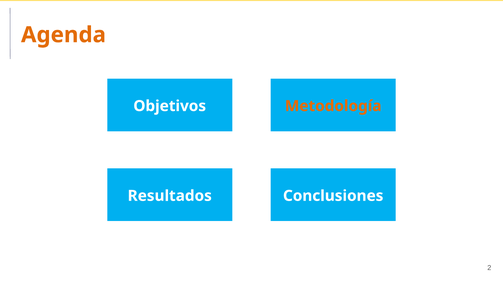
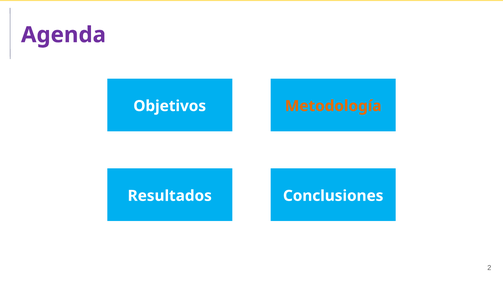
Agenda colour: orange -> purple
